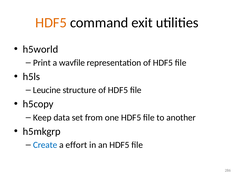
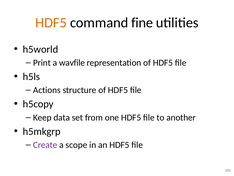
exit: exit -> fine
Leucine: Leucine -> Actions
Create colour: blue -> purple
effort: effort -> scope
